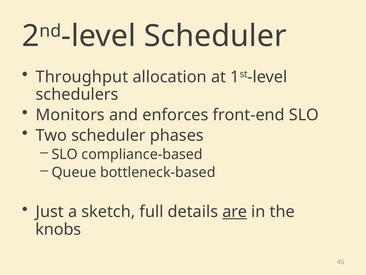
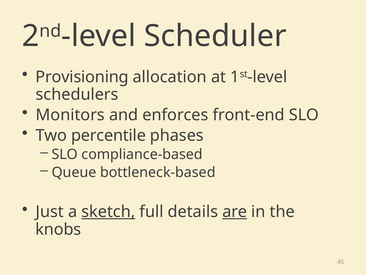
Throughput: Throughput -> Provisioning
Two scheduler: scheduler -> percentile
sketch underline: none -> present
